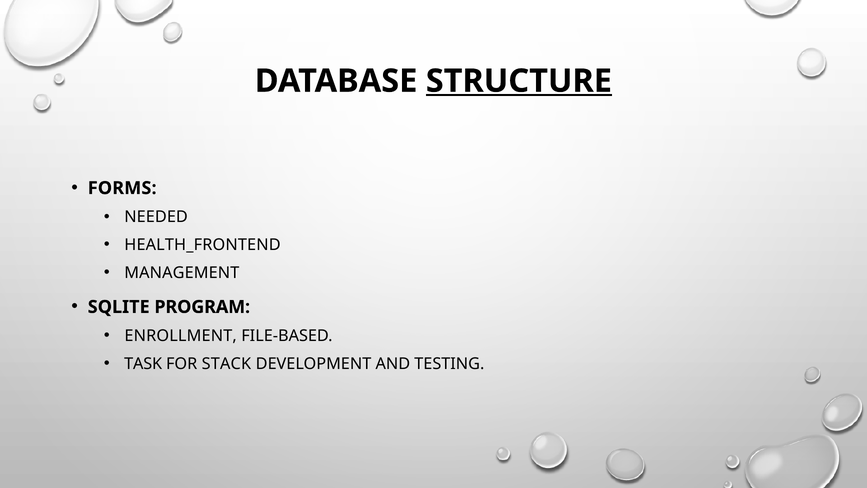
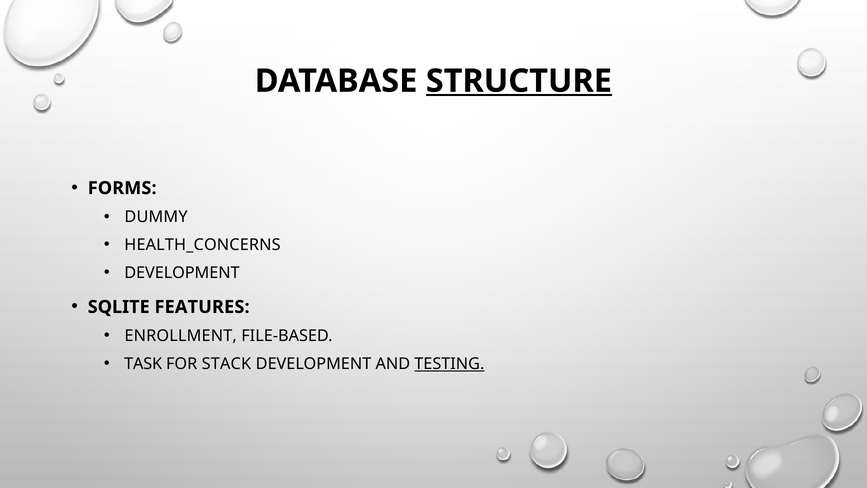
NEEDED: NEEDED -> DUMMY
HEALTH_FRONTEND: HEALTH_FRONTEND -> HEALTH_CONCERNS
MANAGEMENT at (182, 273): MANAGEMENT -> DEVELOPMENT
PROGRAM: PROGRAM -> FEATURES
TESTING underline: none -> present
